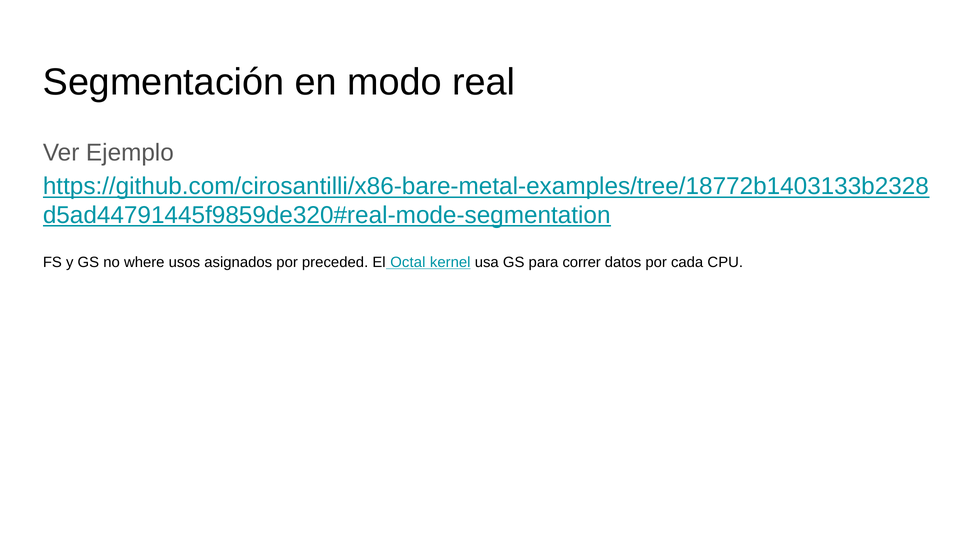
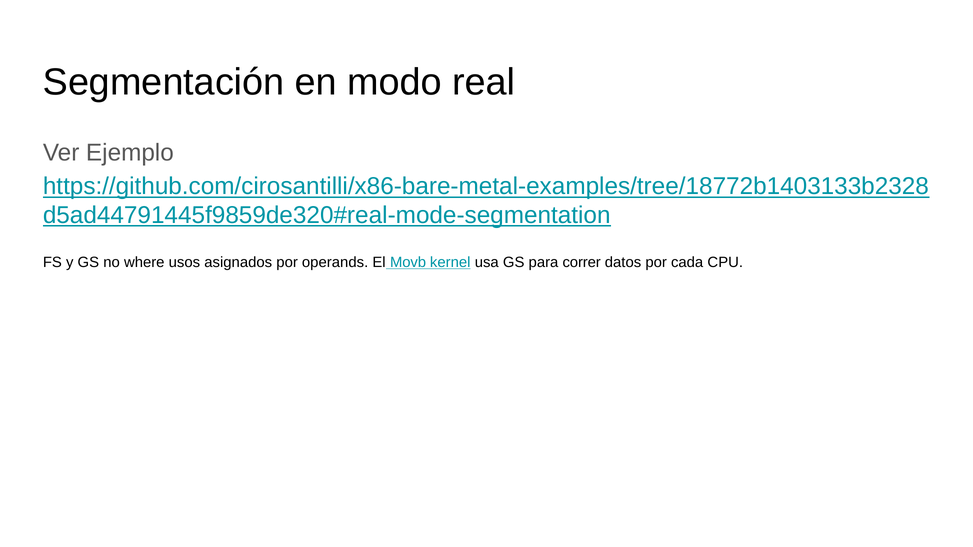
preceded: preceded -> operands
Octal: Octal -> Movb
